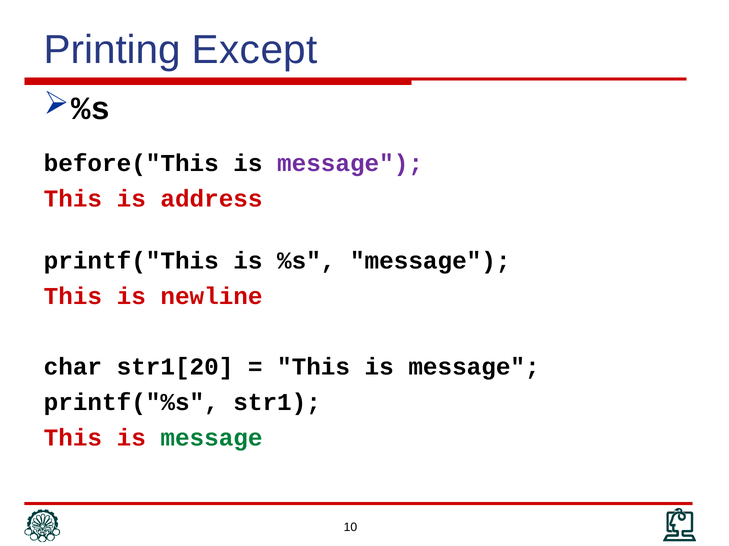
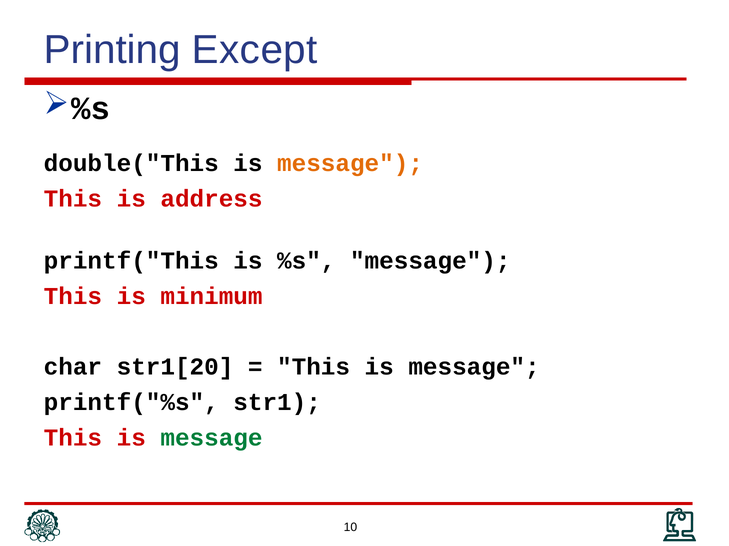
before("This: before("This -> double("This
message at (350, 163) colour: purple -> orange
newline: newline -> minimum
